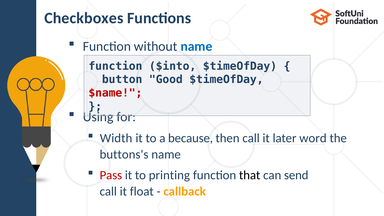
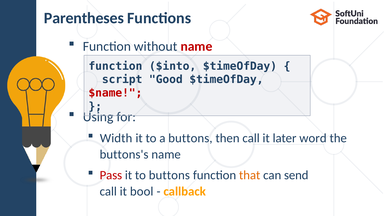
Checkboxes: Checkboxes -> Parentheses
name at (196, 46) colour: blue -> red
button: button -> script
a because: because -> buttons
to printing: printing -> buttons
that colour: black -> orange
float: float -> bool
